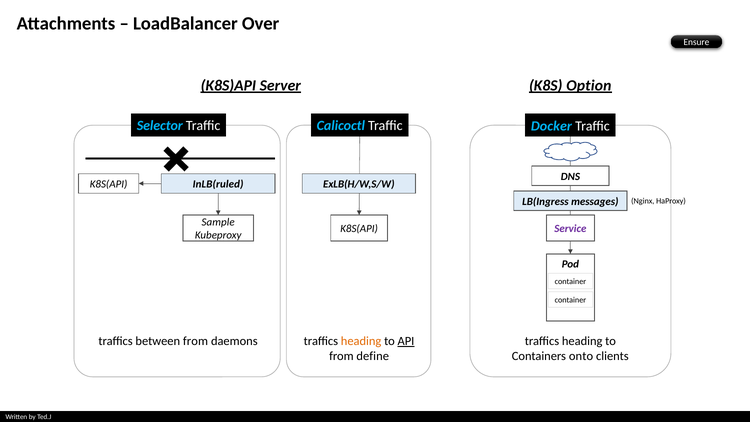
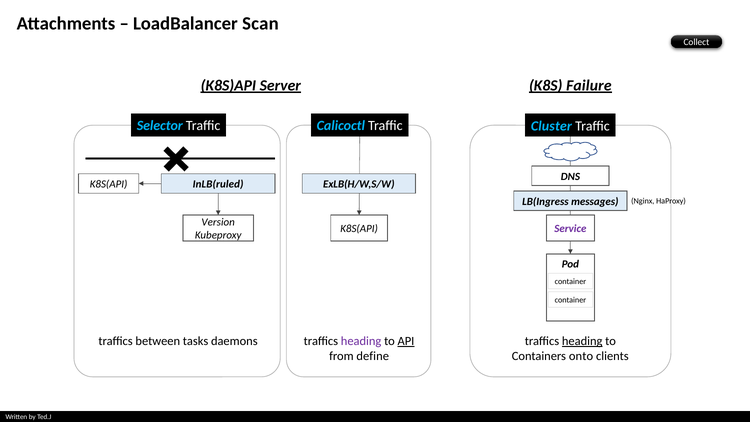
Over: Over -> Scan
Ensure: Ensure -> Collect
Option: Option -> Failure
Docker: Docker -> Cluster
Sample: Sample -> Version
between from: from -> tasks
heading at (361, 341) colour: orange -> purple
heading at (582, 341) underline: none -> present
